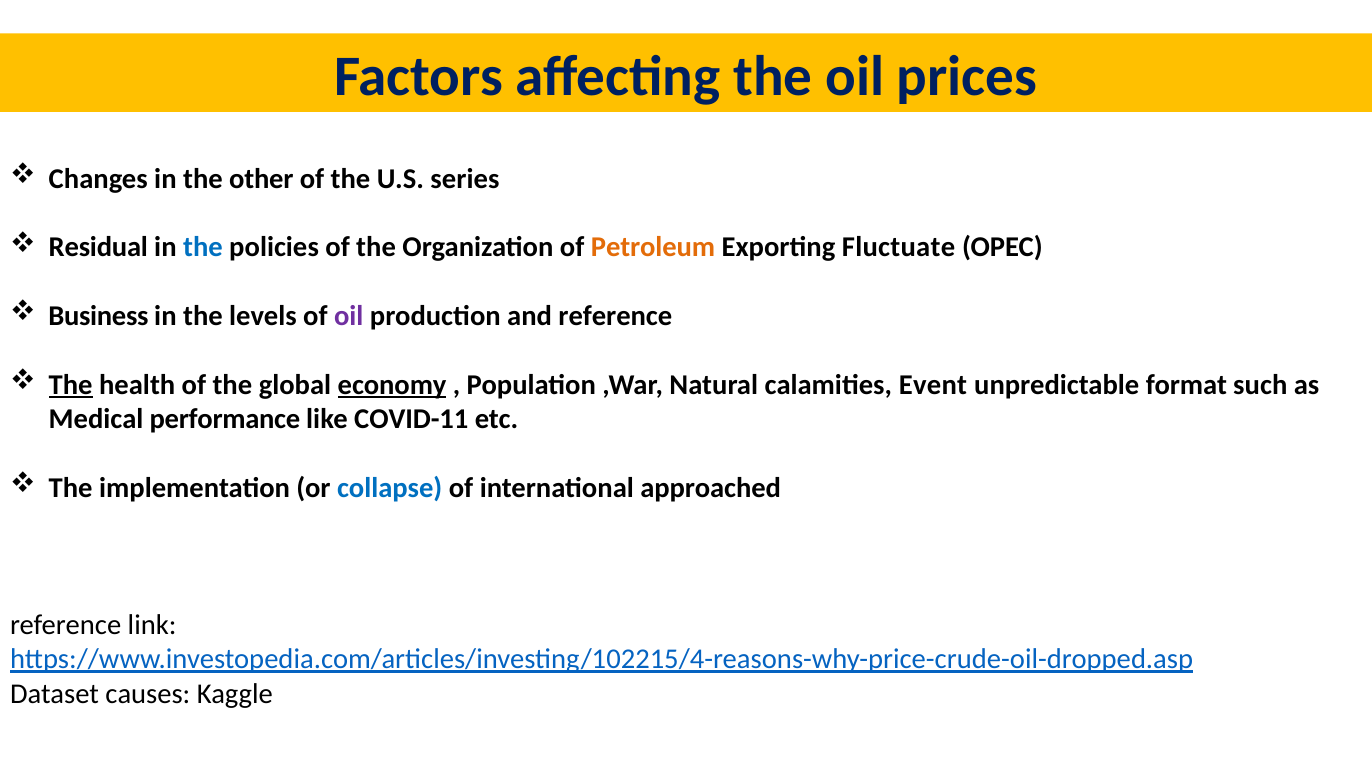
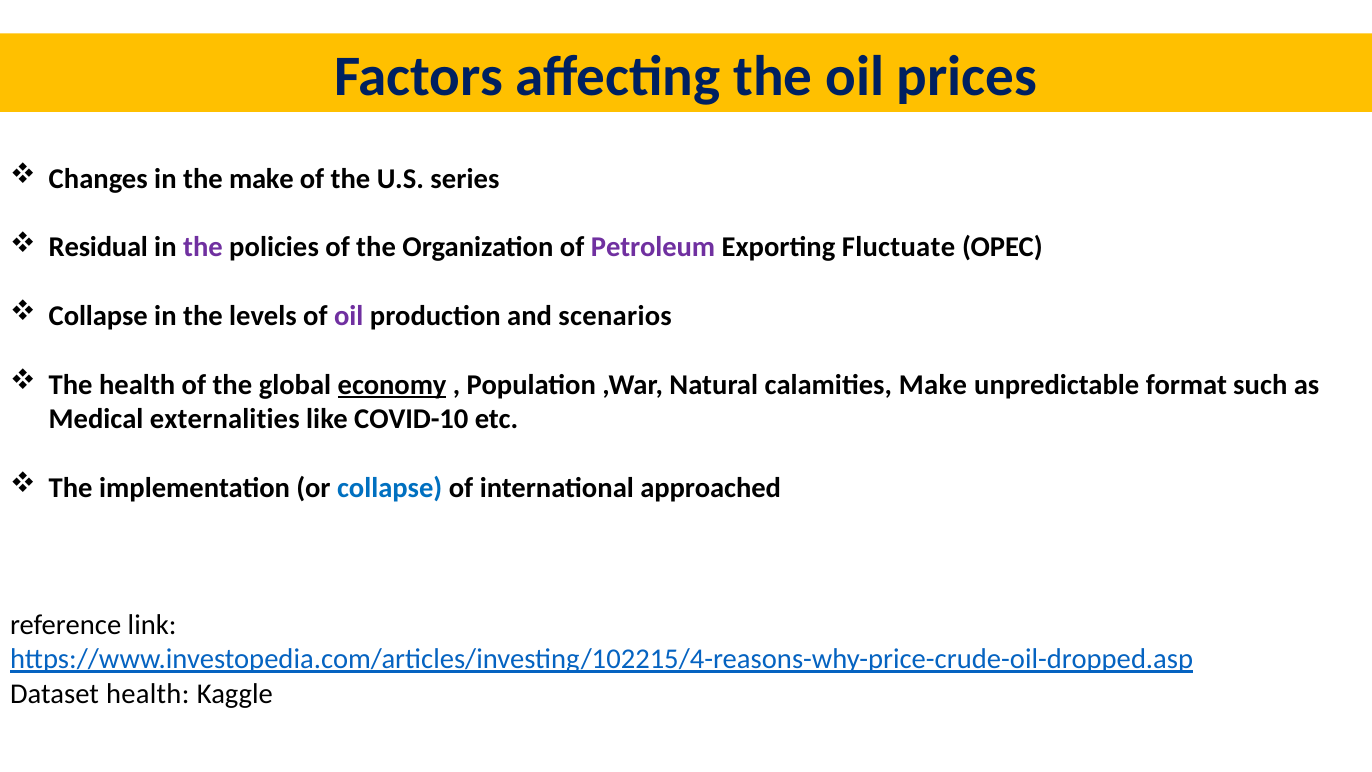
the other: other -> make
the at (203, 247) colour: blue -> purple
Petroleum colour: orange -> purple
Business at (98, 316): Business -> Collapse
and reference: reference -> scenarios
The at (71, 385) underline: present -> none
calamities Event: Event -> Make
performance: performance -> externalities
COVID-11: COVID-11 -> COVID-10
Dataset causes: causes -> health
